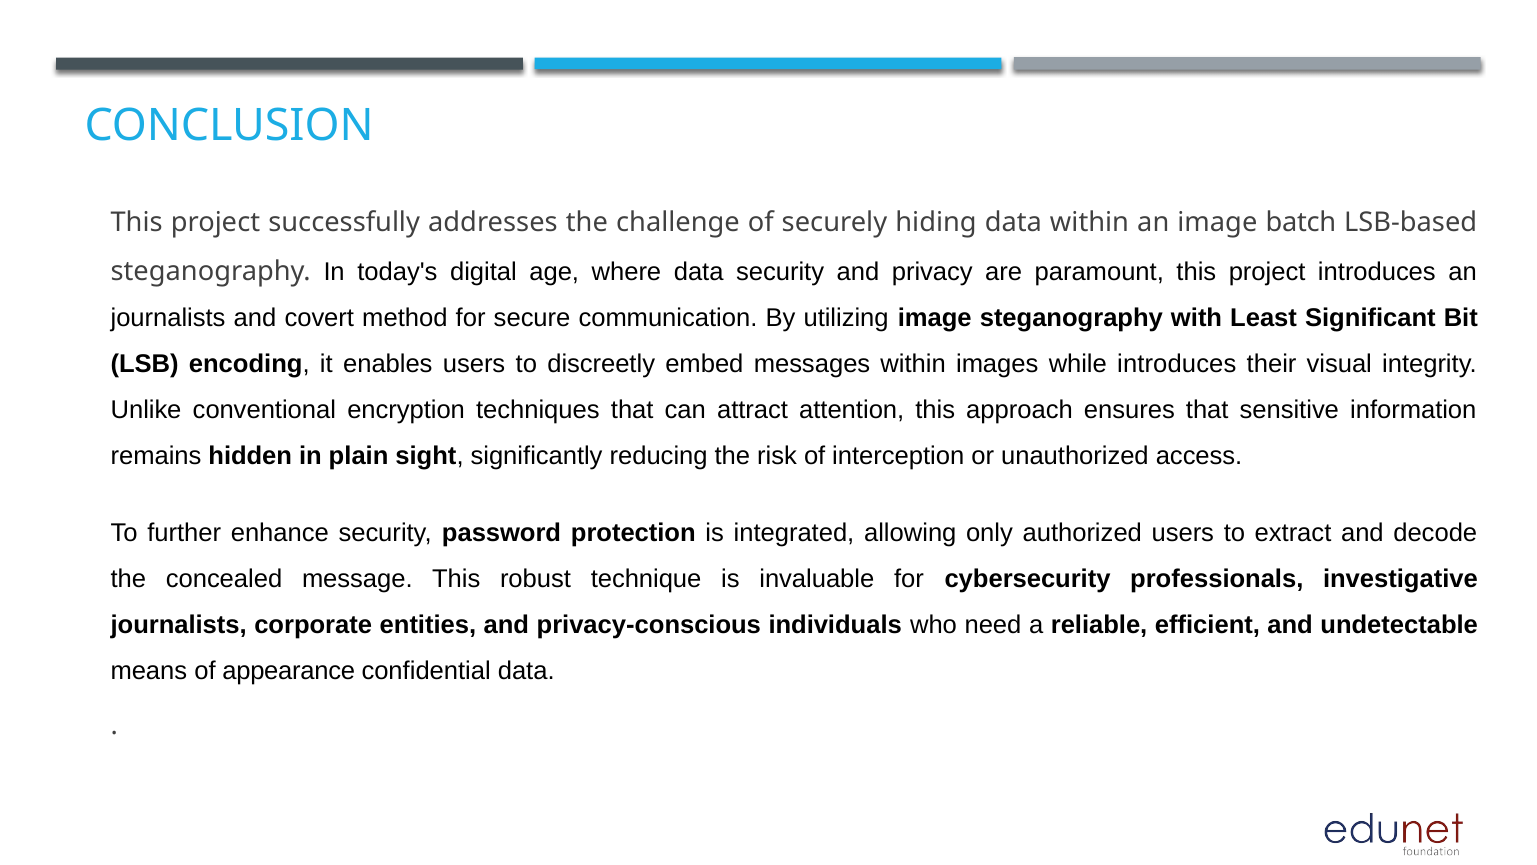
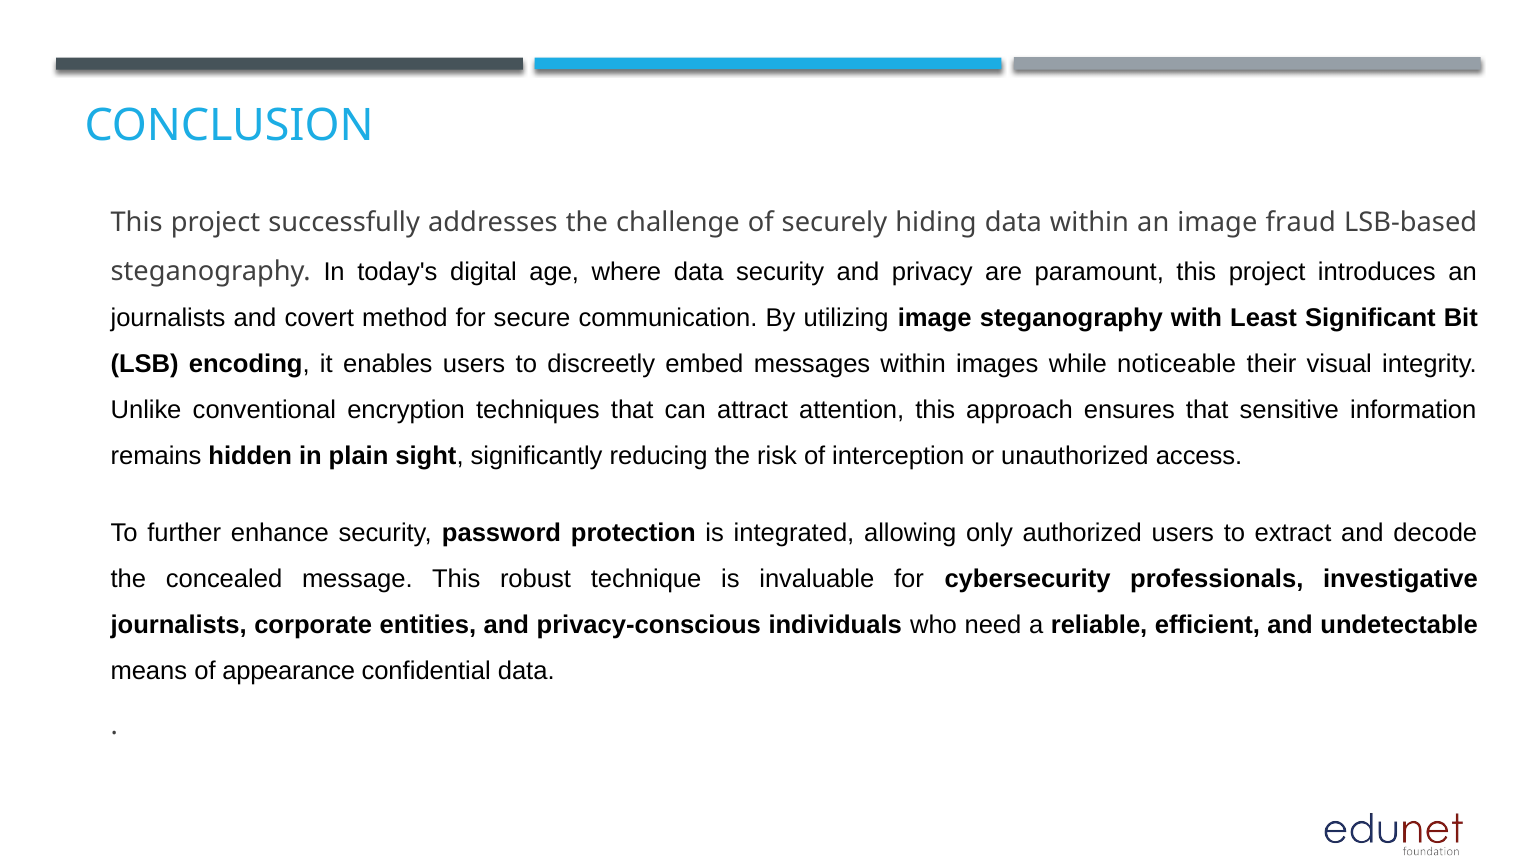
batch: batch -> fraud
while introduces: introduces -> noticeable
